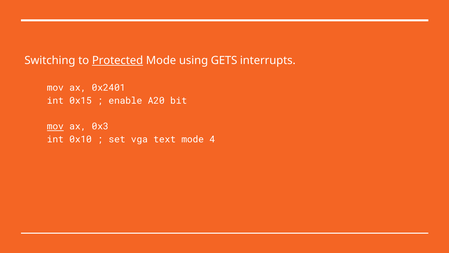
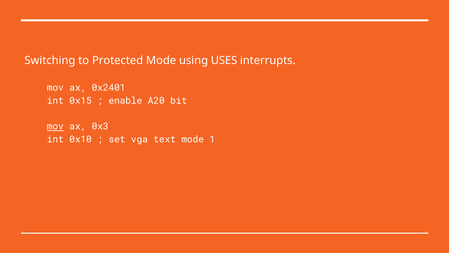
Protected underline: present -> none
GETS: GETS -> USES
4: 4 -> 1
